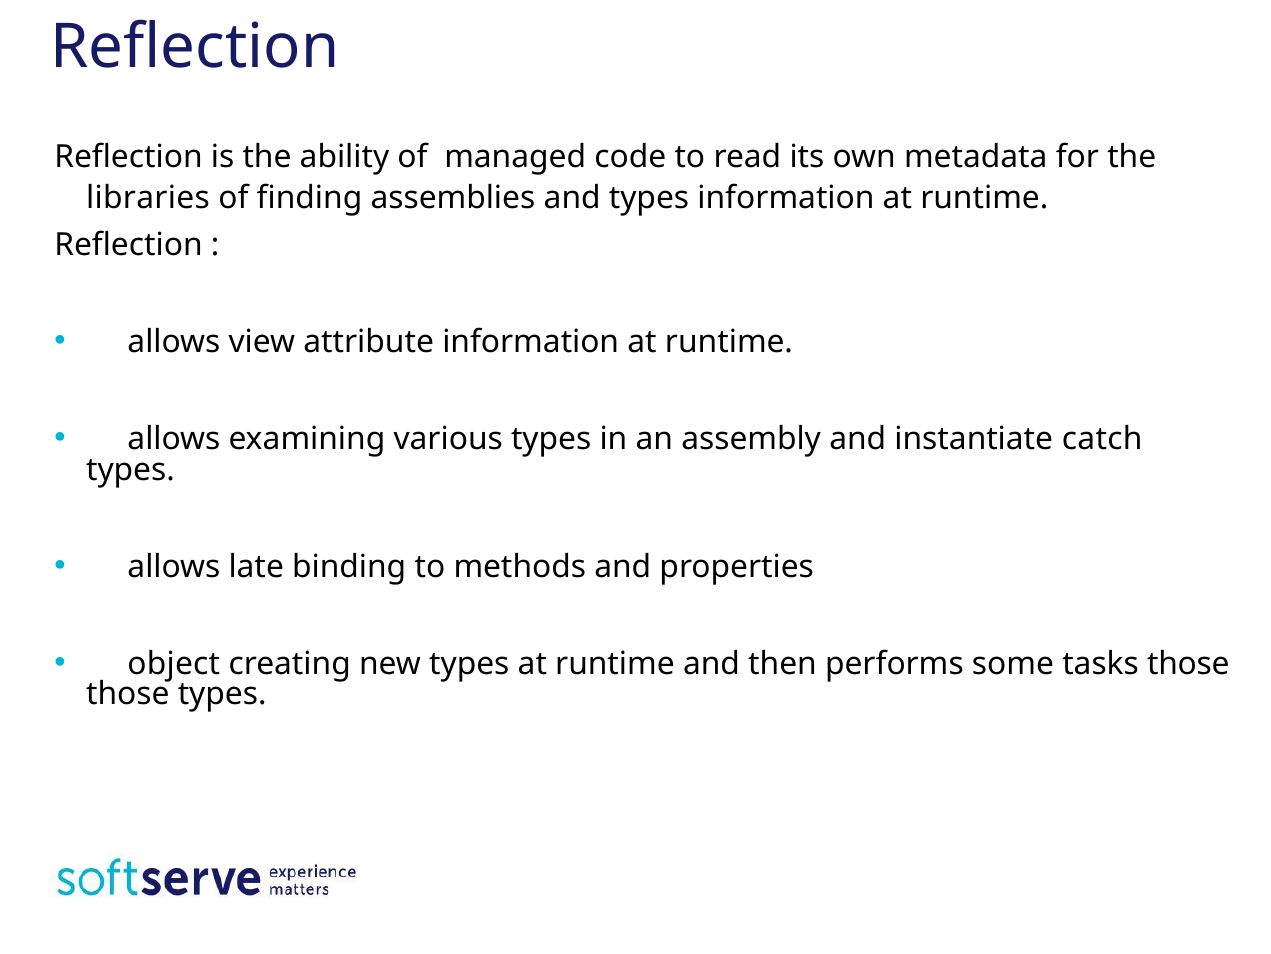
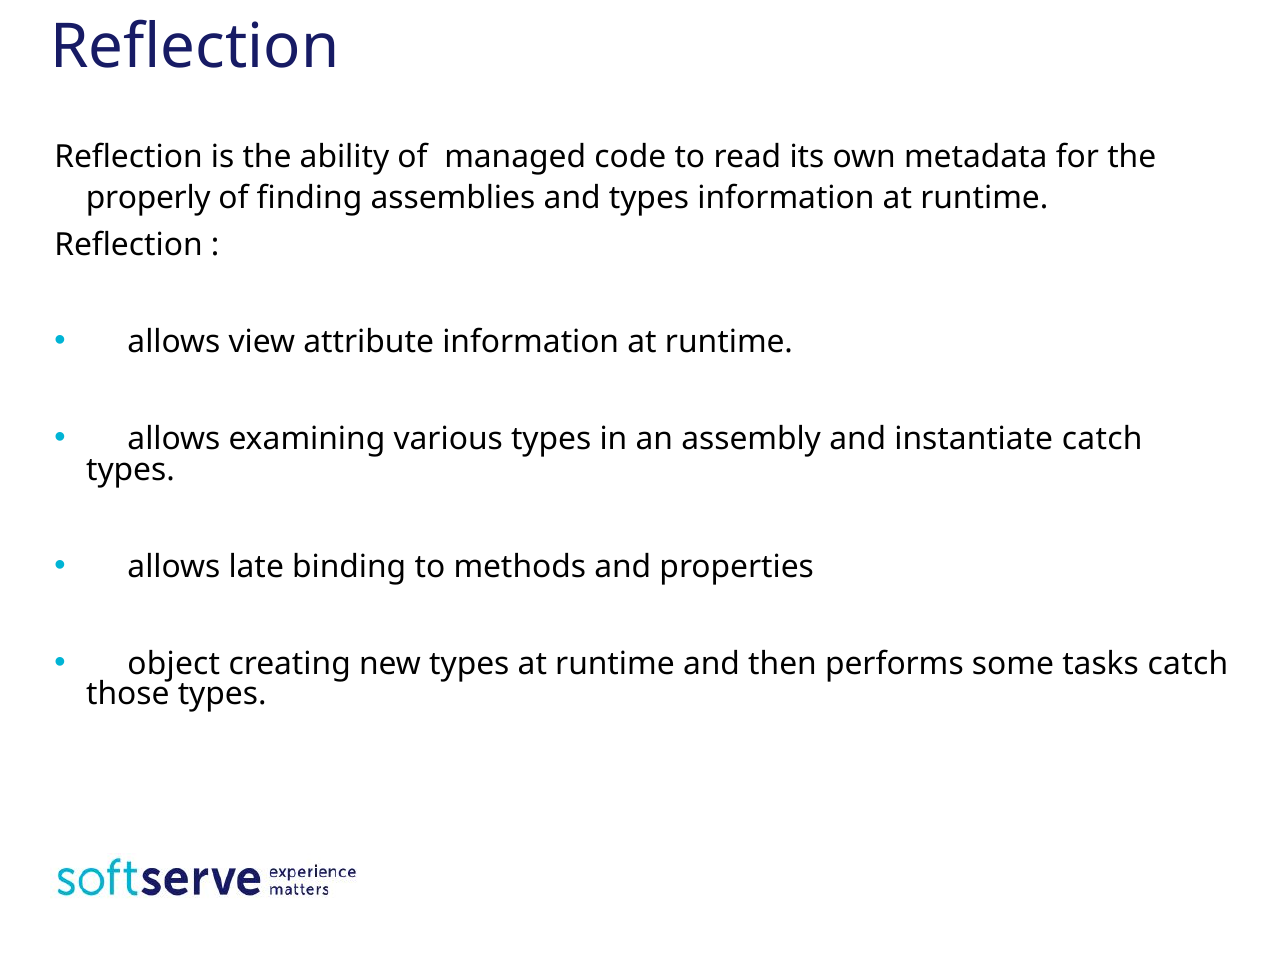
libraries: libraries -> properly
tasks those: those -> catch
